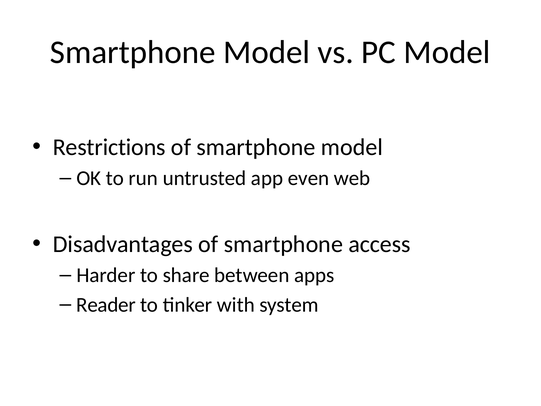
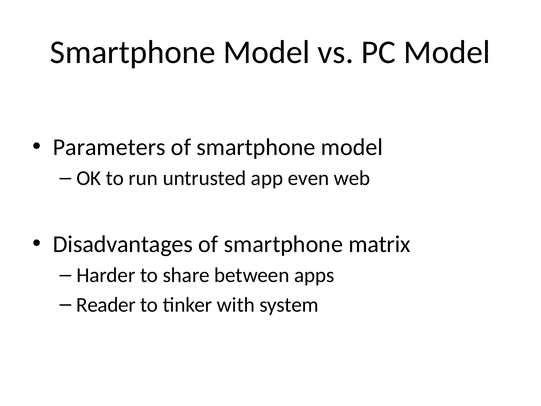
Restrictions: Restrictions -> Parameters
access: access -> matrix
